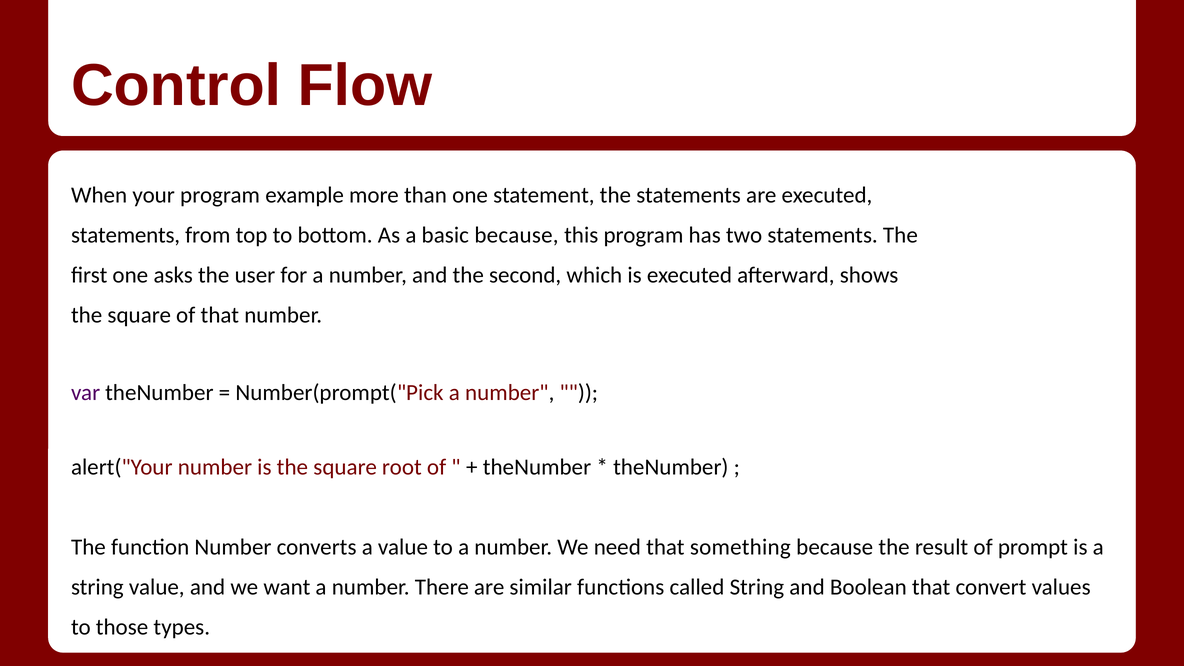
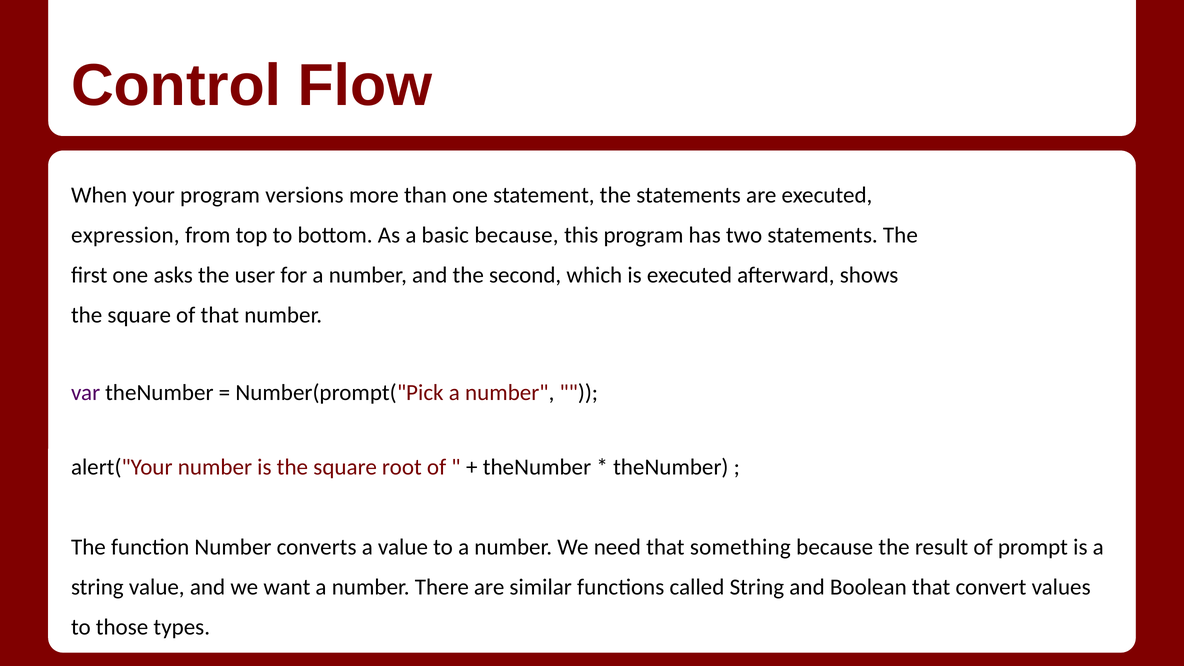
example: example -> versions
statements at (126, 235): statements -> expression
